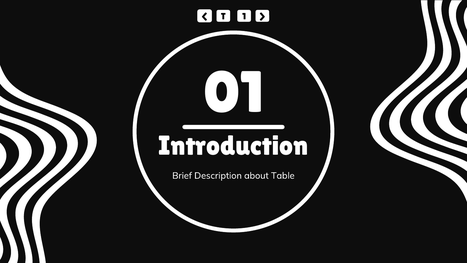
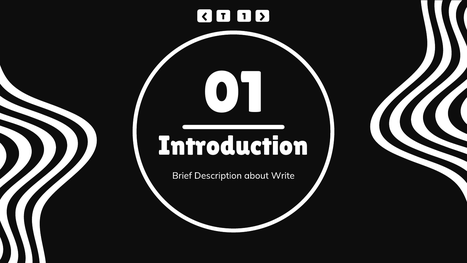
Table: Table -> Write
